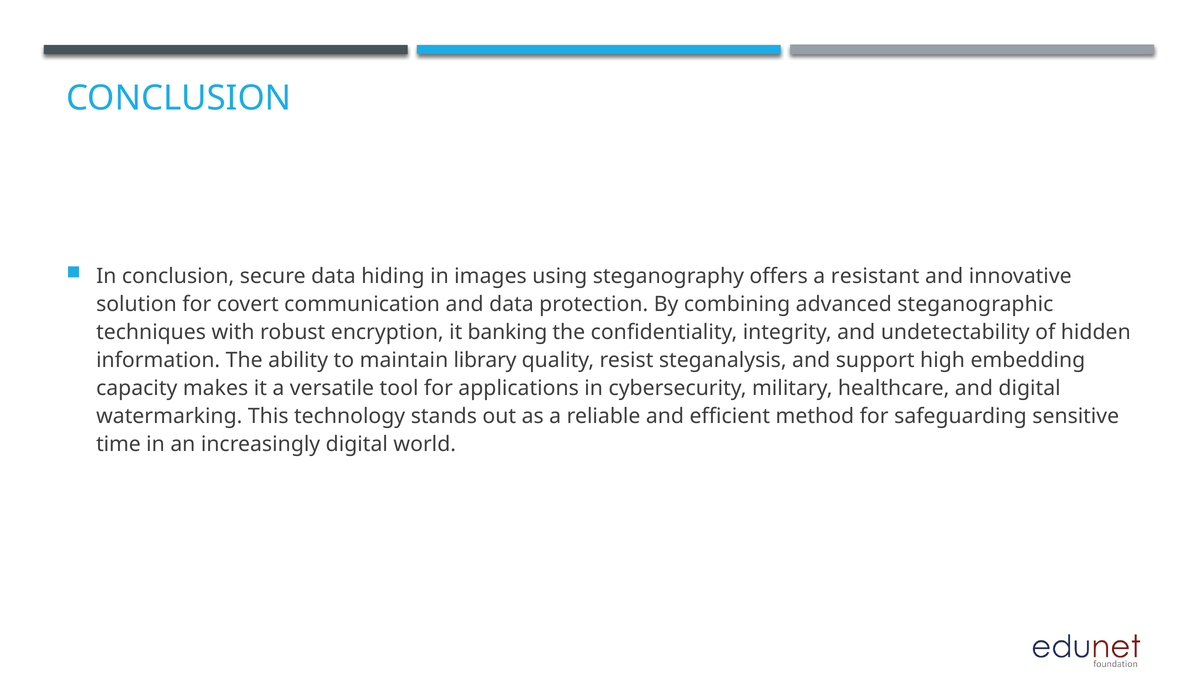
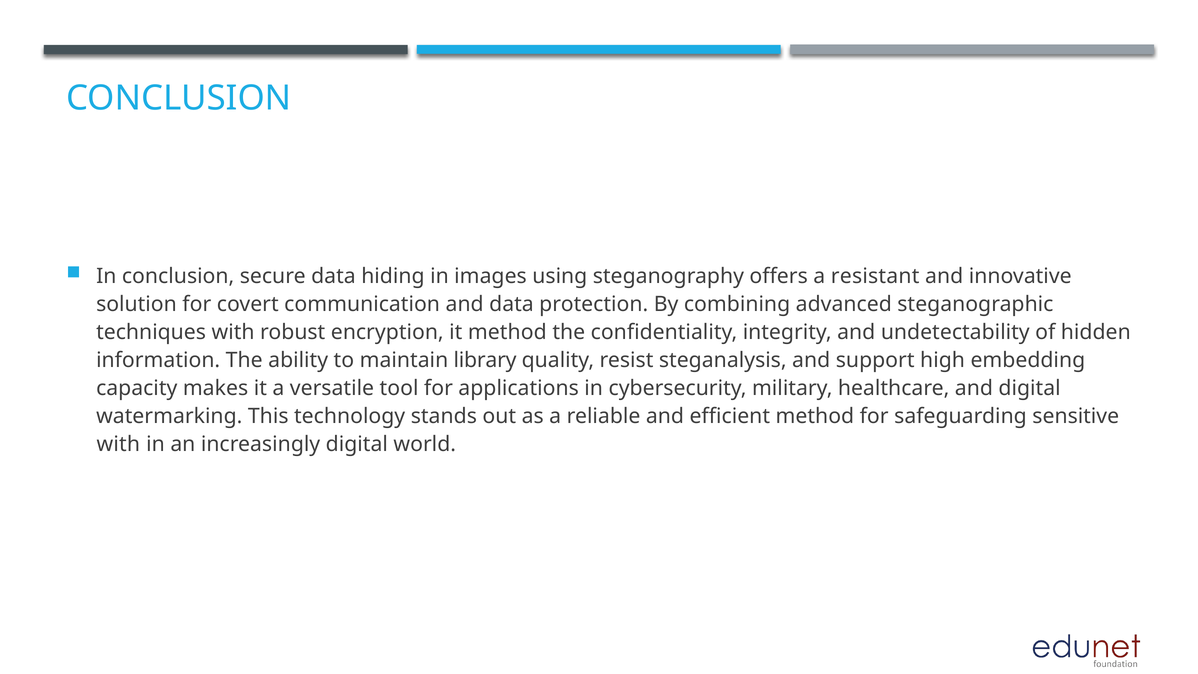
it banking: banking -> method
time at (118, 444): time -> with
